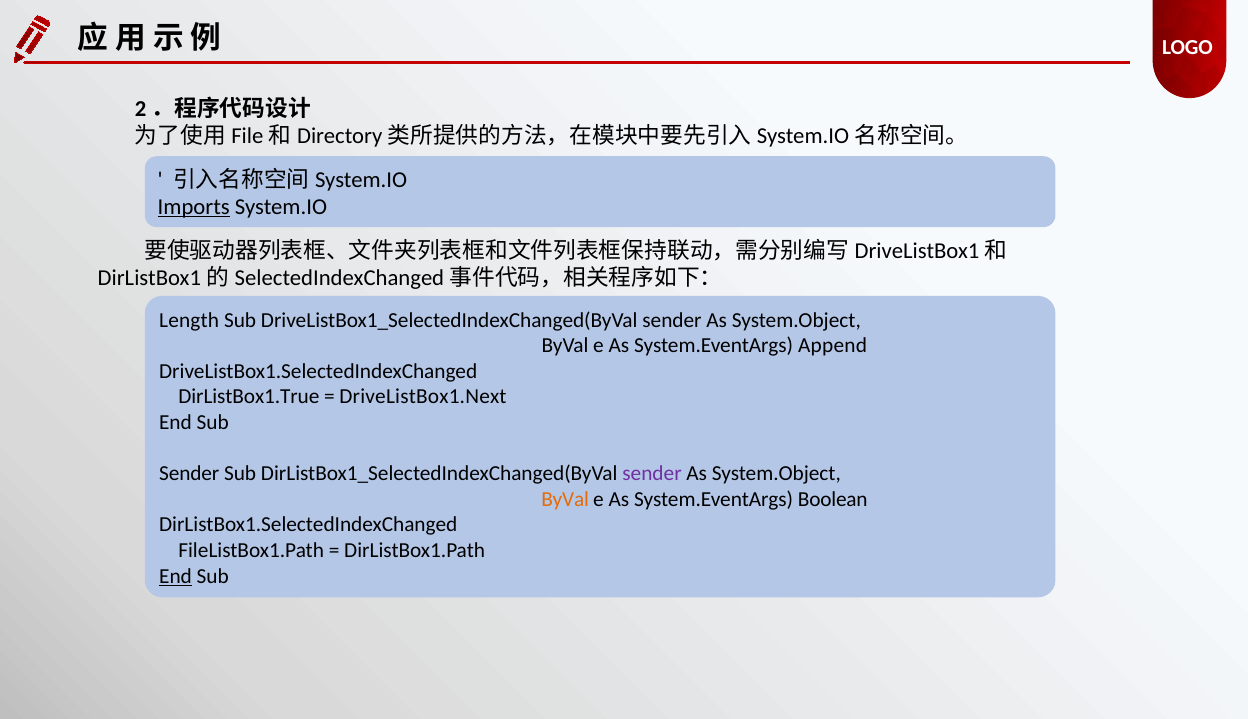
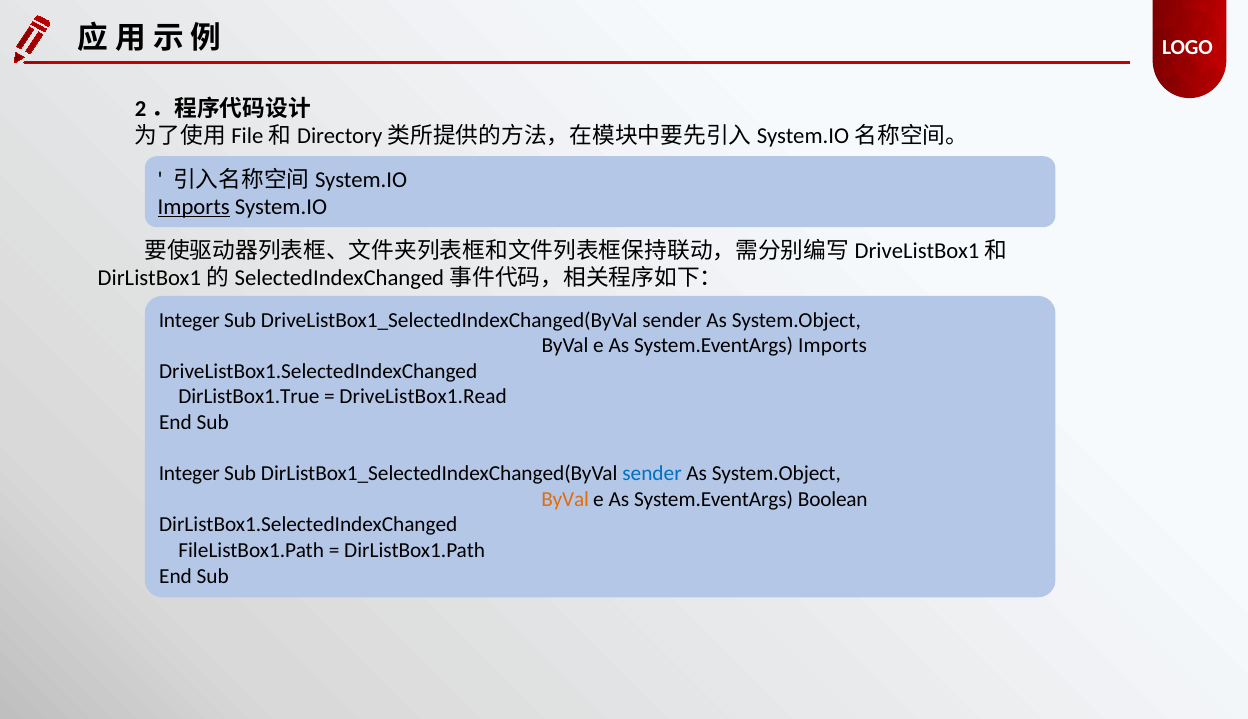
Length at (189, 320): Length -> Integer
System.EventArgs Append: Append -> Imports
DriveListBox1.Next: DriveListBox1.Next -> DriveListBox1.Read
Sender at (189, 473): Sender -> Integer
sender at (652, 473) colour: purple -> blue
End at (176, 576) underline: present -> none
